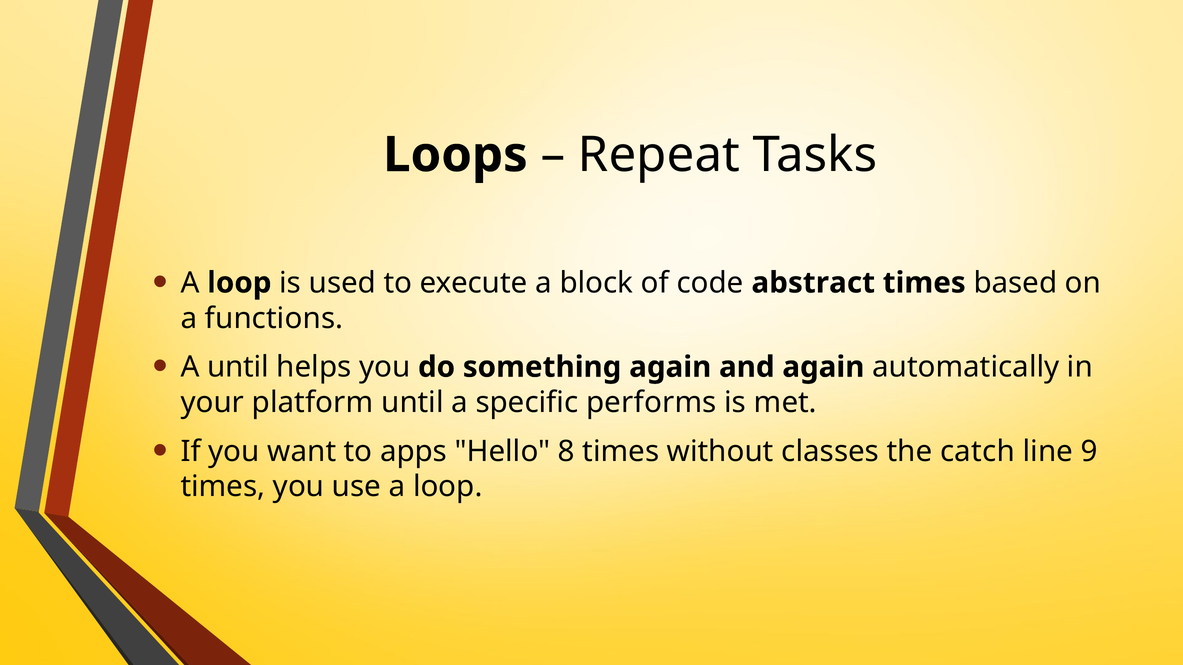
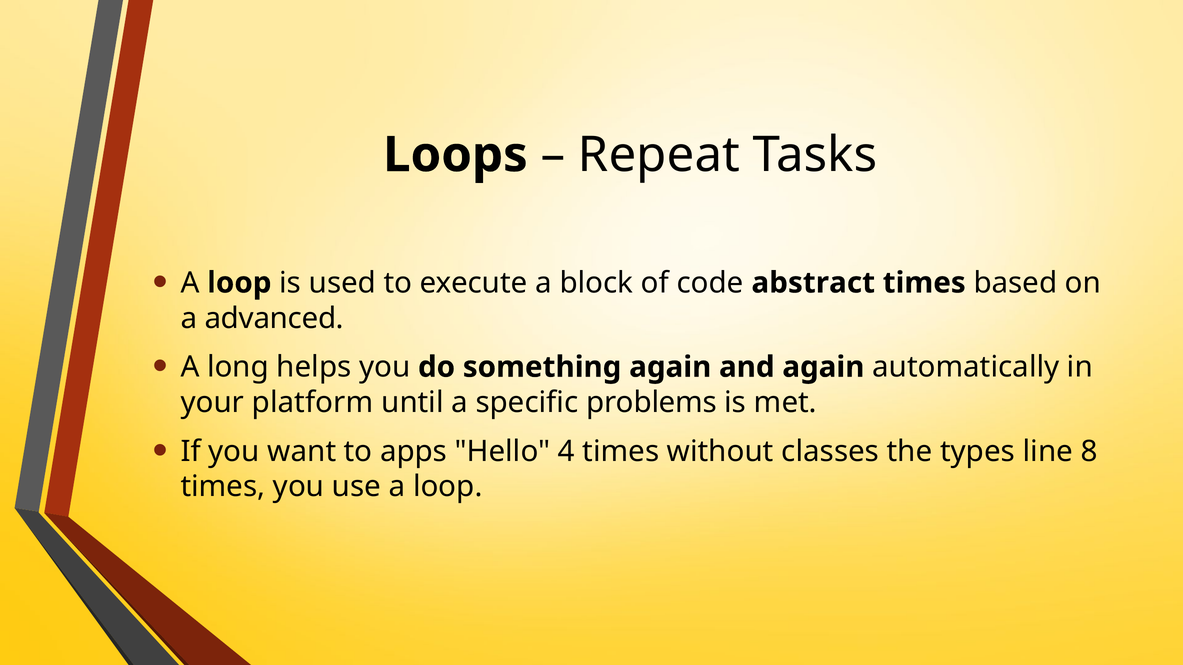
functions: functions -> advanced
A until: until -> long
performs: performs -> problems
8: 8 -> 4
catch: catch -> types
9: 9 -> 8
